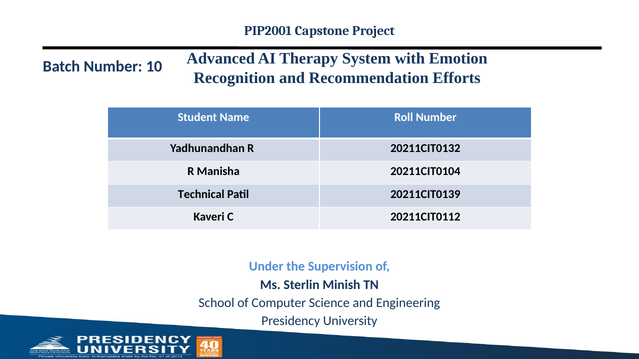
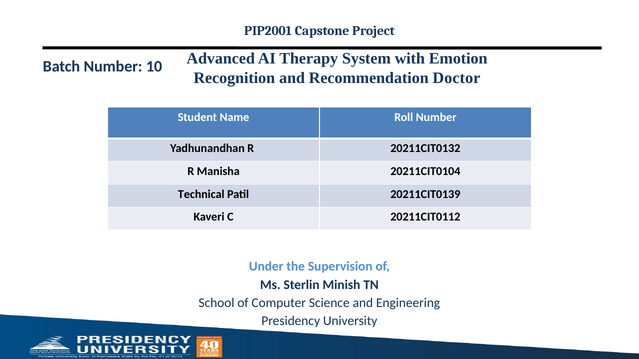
Efforts: Efforts -> Doctor
